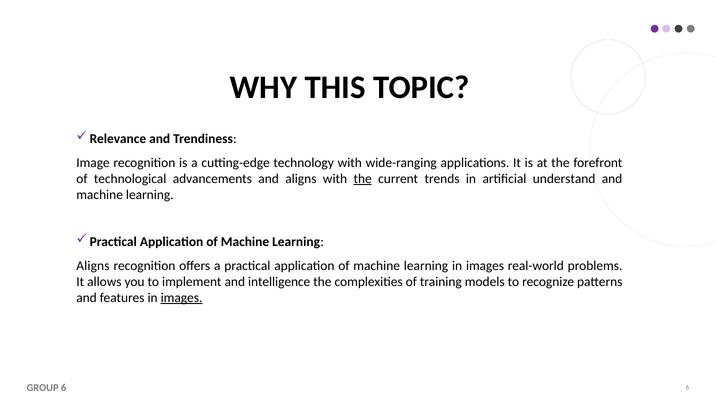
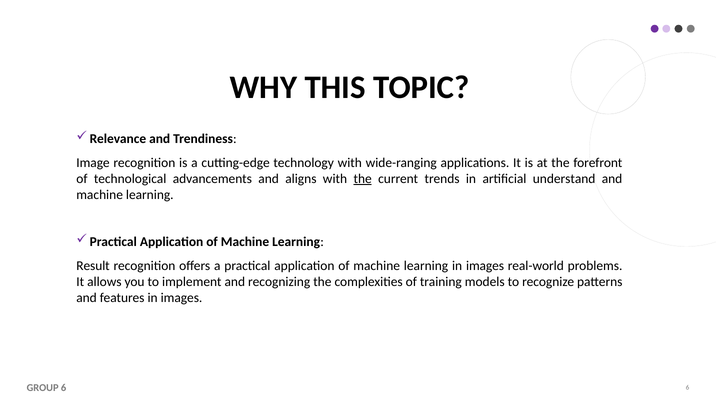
Aligns at (93, 265): Aligns -> Result
intelligence: intelligence -> recognizing
images at (182, 298) underline: present -> none
